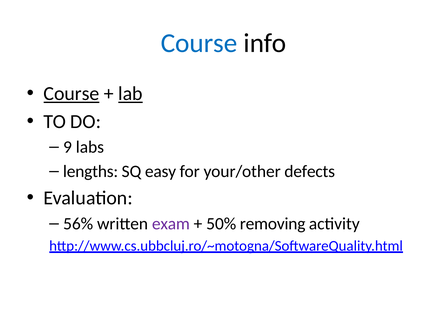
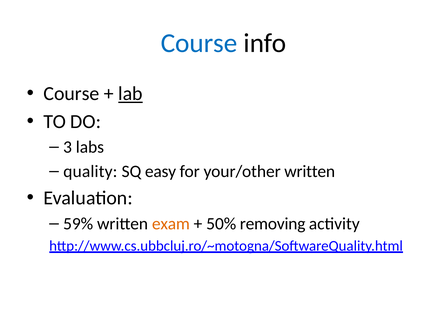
Course at (71, 94) underline: present -> none
9: 9 -> 3
lengths: lengths -> quality
your/other defects: defects -> written
56%: 56% -> 59%
exam colour: purple -> orange
